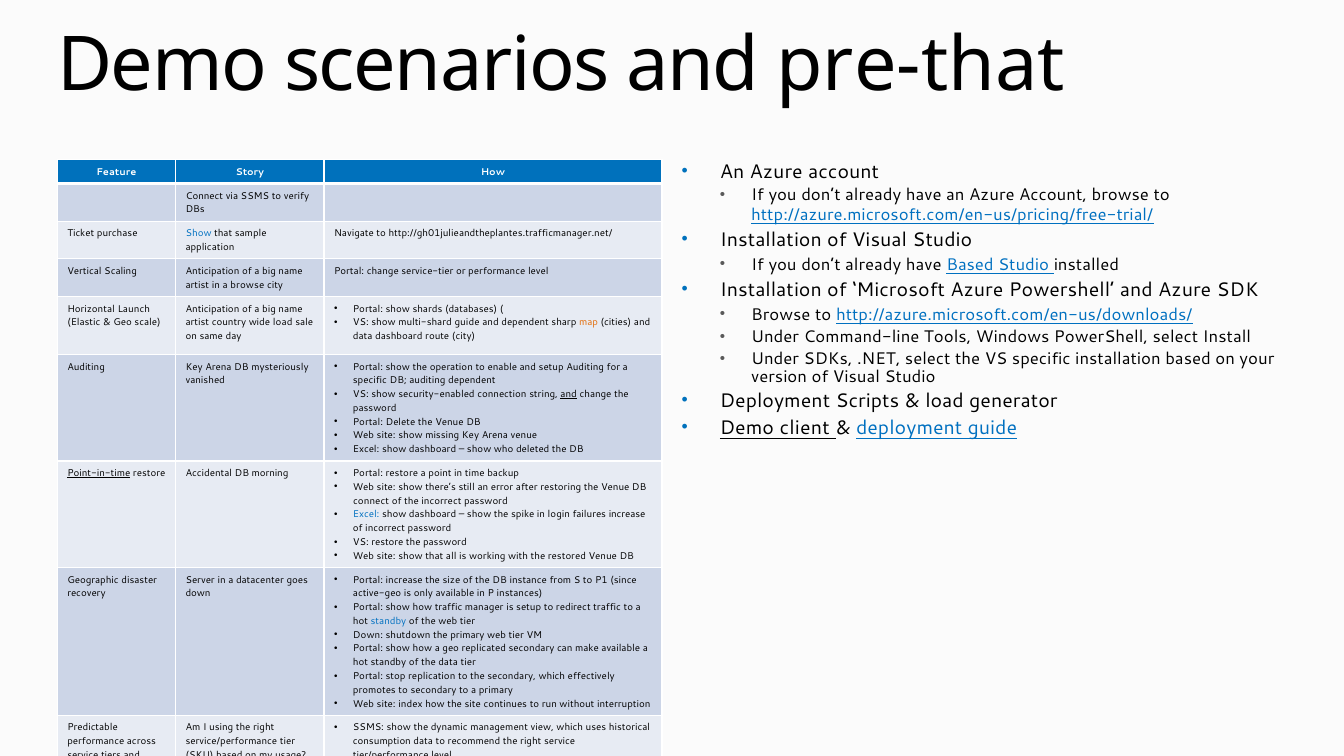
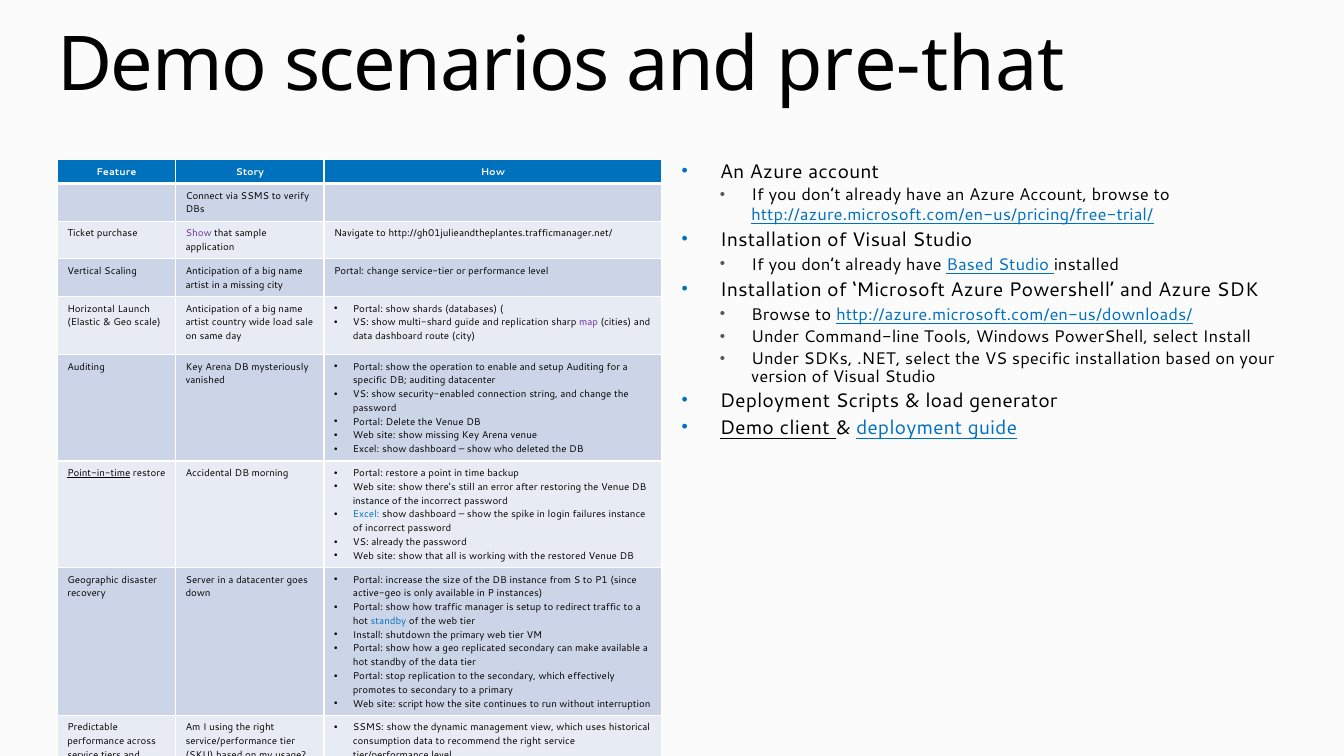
Show at (199, 234) colour: blue -> purple
a browse: browse -> missing
and dependent: dependent -> replication
map colour: orange -> purple
auditing dependent: dependent -> datacenter
and at (569, 394) underline: present -> none
connect at (371, 501): connect -> instance
failures increase: increase -> instance
VS restore: restore -> already
Down at (368, 635): Down -> Install
site index: index -> script
